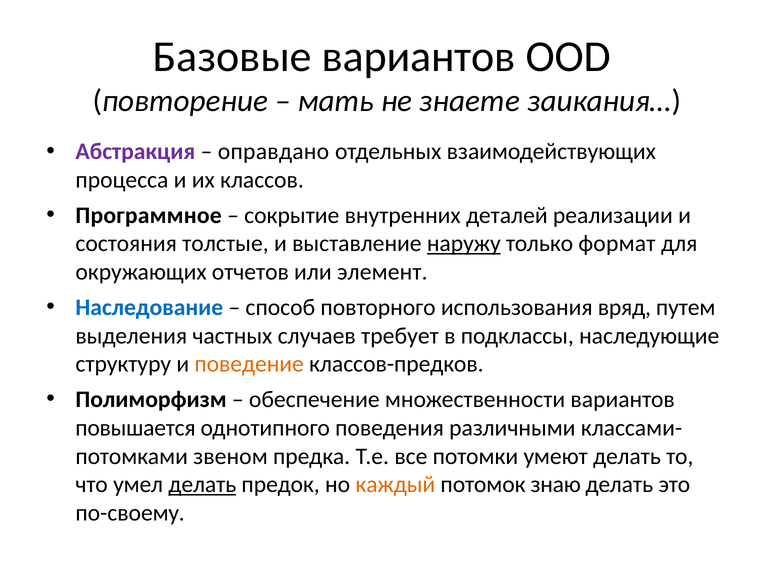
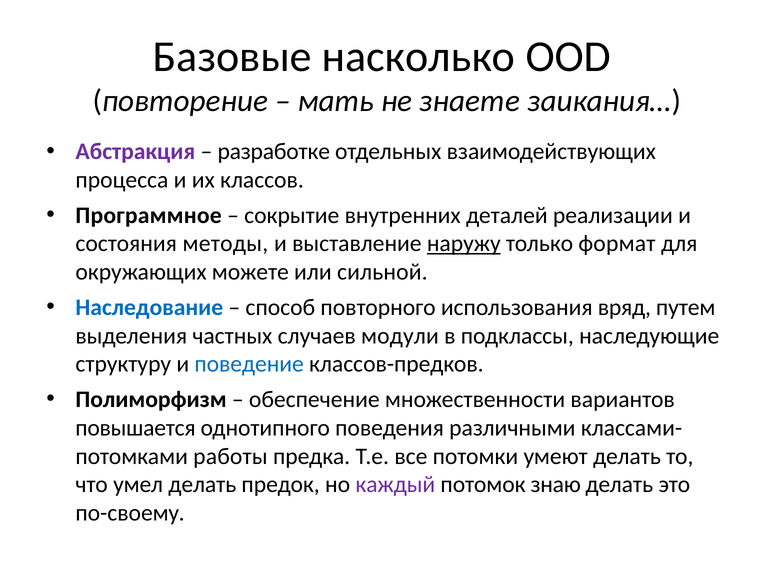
Базовые вариантов: вариантов -> насколько
оправдано: оправдано -> разработке
толстые: толстые -> методы
отчетов: отчетов -> можете
элемент: элемент -> сильной
требует: требует -> модули
поведение colour: orange -> blue
звеном: звеном -> работы
делать at (202, 484) underline: present -> none
каждый colour: orange -> purple
